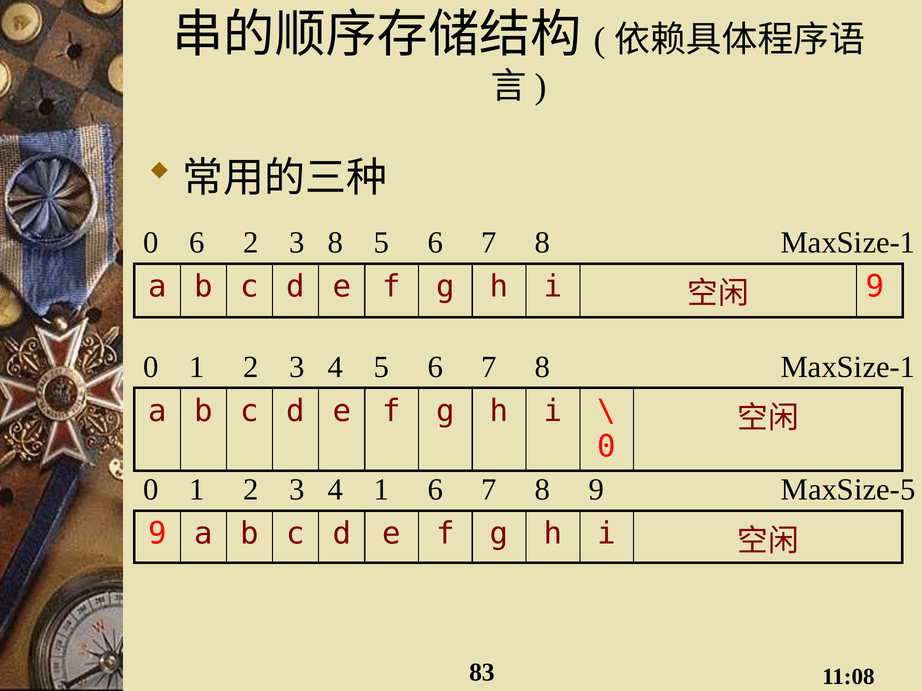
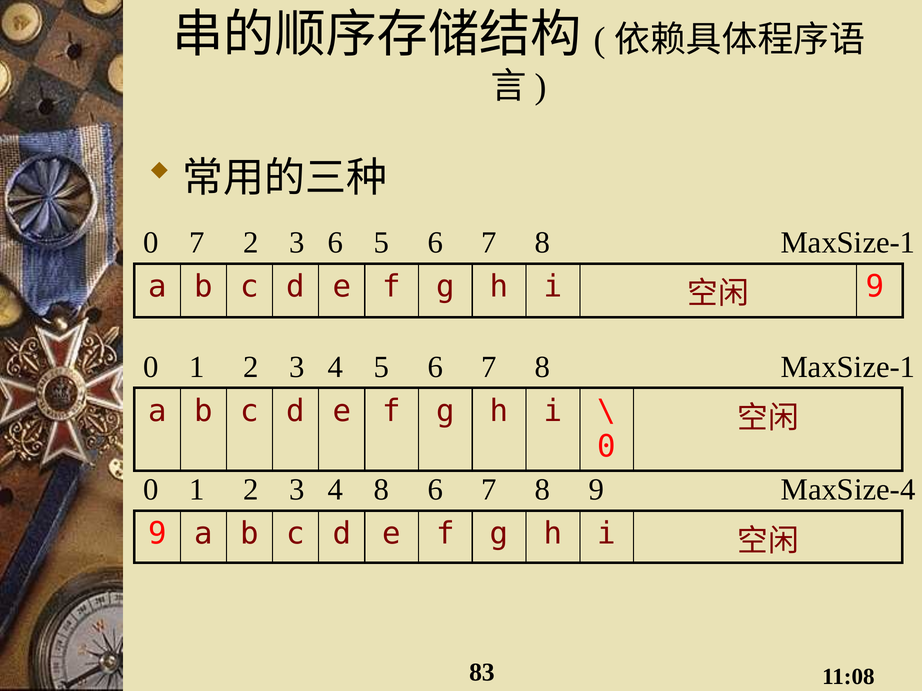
0 6: 6 -> 7
3 8: 8 -> 6
4 1: 1 -> 8
MaxSize-5: MaxSize-5 -> MaxSize-4
